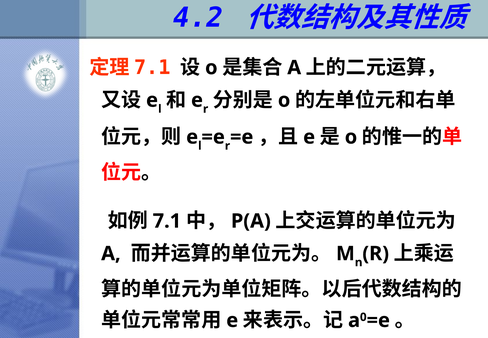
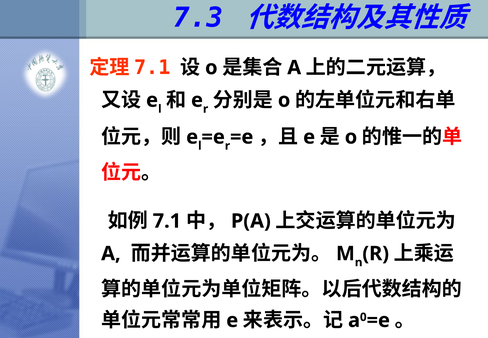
4.2: 4.2 -> 7.3
